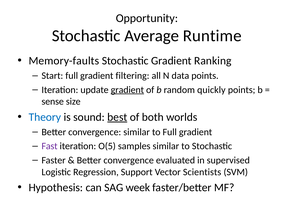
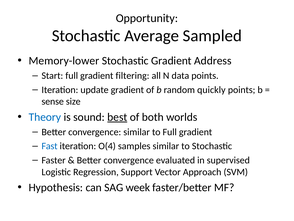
Runtime: Runtime -> Sampled
Memory-faults: Memory-faults -> Memory-lower
Ranking: Ranking -> Address
gradient at (127, 90) underline: present -> none
Fast colour: purple -> blue
O(5: O(5 -> O(4
Scientists: Scientists -> Approach
